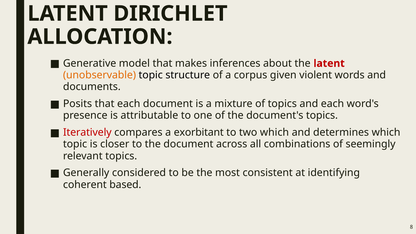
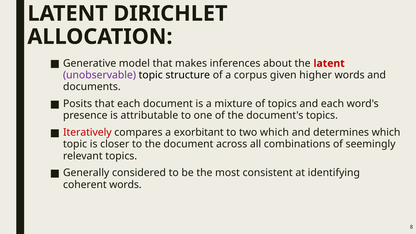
unobservable colour: orange -> purple
violent: violent -> higher
coherent based: based -> words
